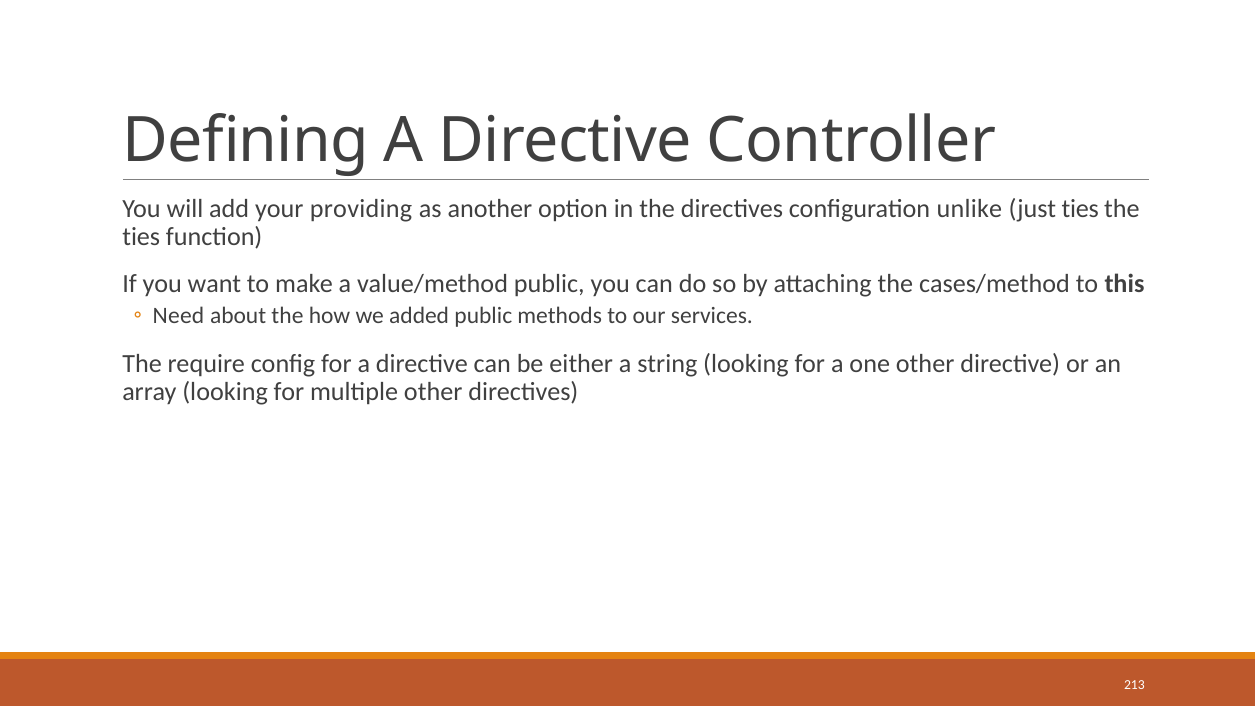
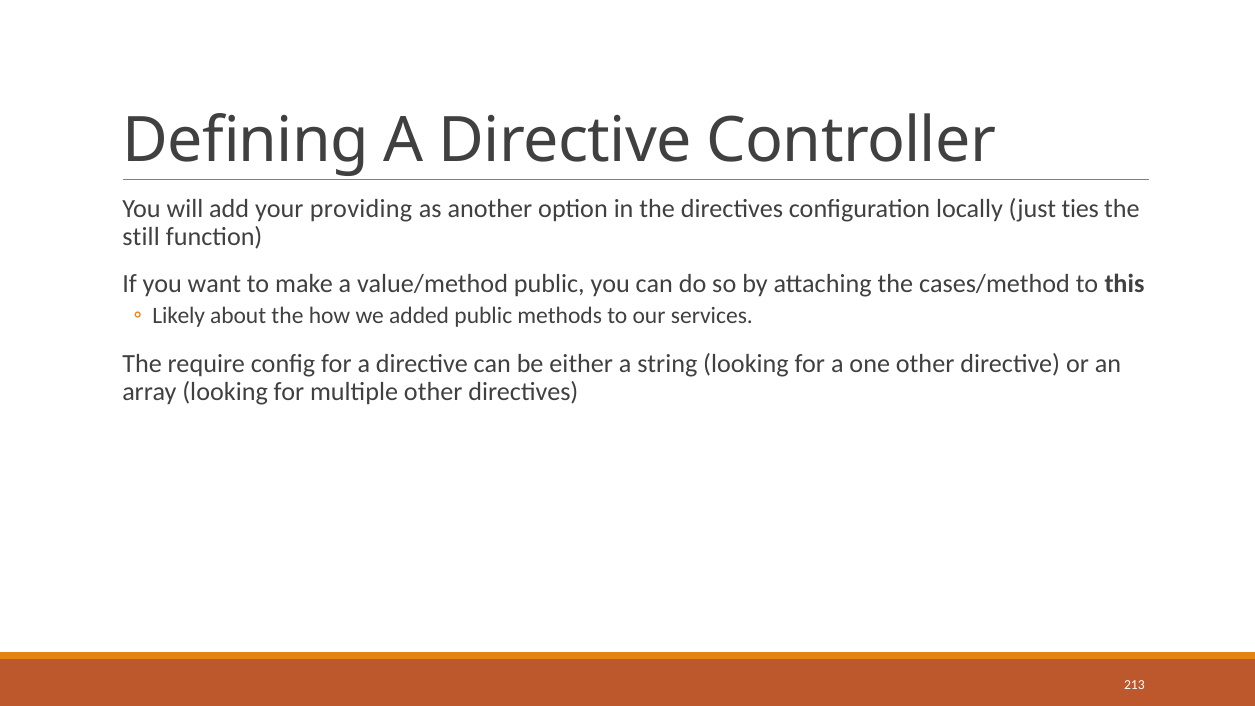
unlike: unlike -> locally
ties at (141, 237): ties -> still
Need: Need -> Likely
